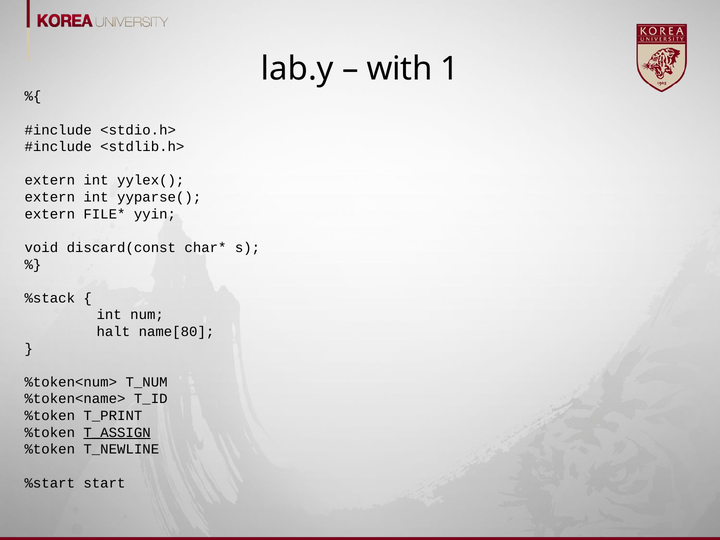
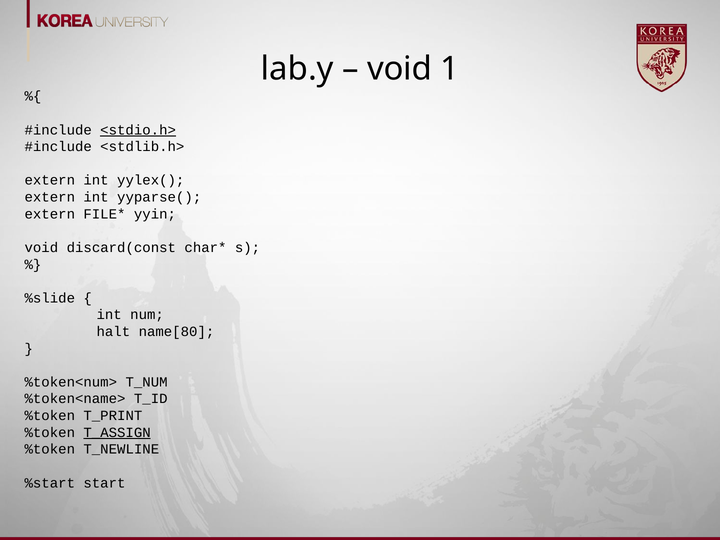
with at (400, 69): with -> void
<stdio.h> underline: none -> present
%stack: %stack -> %slide
